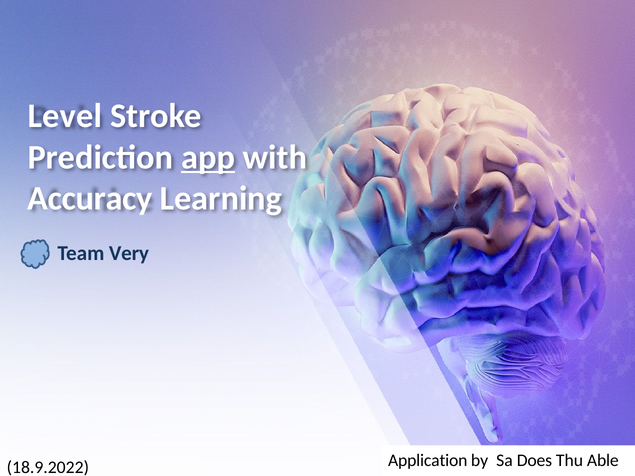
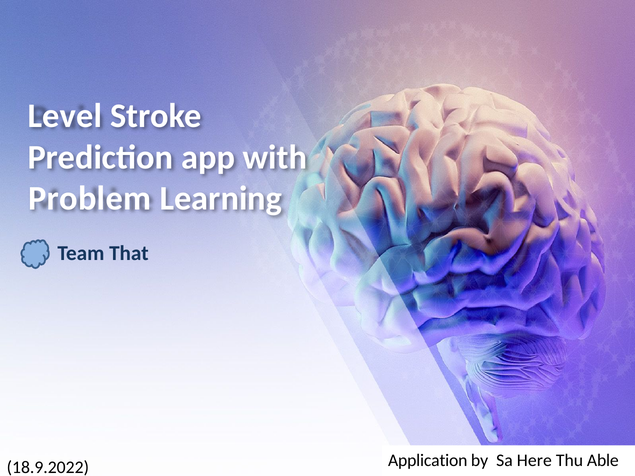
app underline: present -> none
Accuracy: Accuracy -> Problem
Very: Very -> That
Does: Does -> Here
